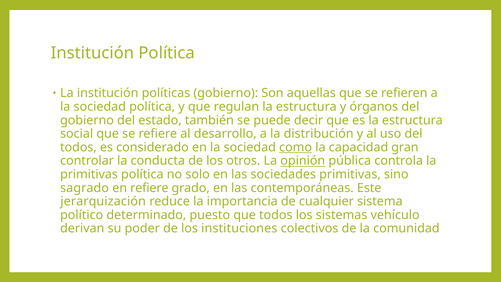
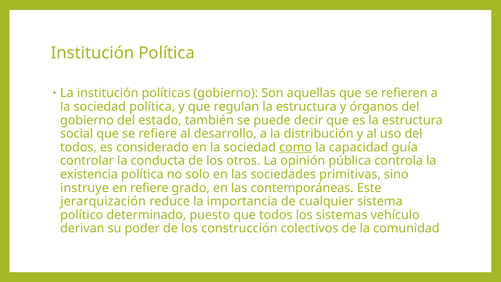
gran: gran -> guía
opinión underline: present -> none
primitivas at (89, 174): primitivas -> existencia
sagrado: sagrado -> instruye
instituciones: instituciones -> construcción
